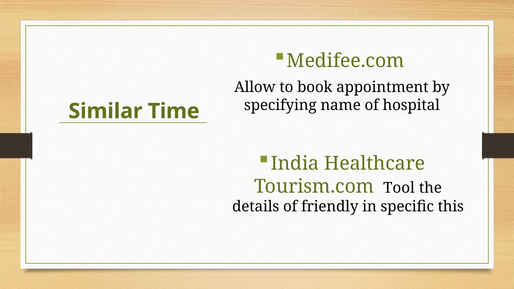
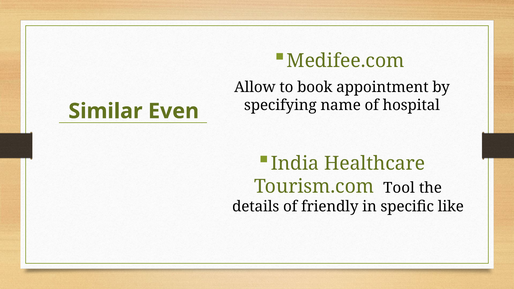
Time: Time -> Even
this: this -> like
